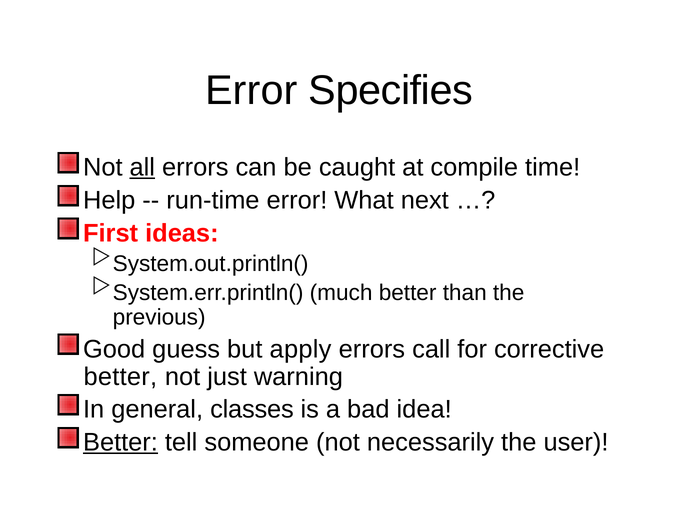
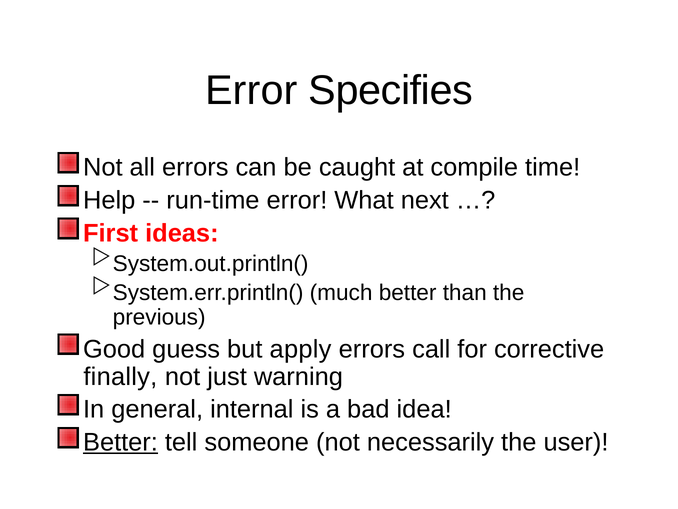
all underline: present -> none
better at (120, 376): better -> finally
classes: classes -> internal
